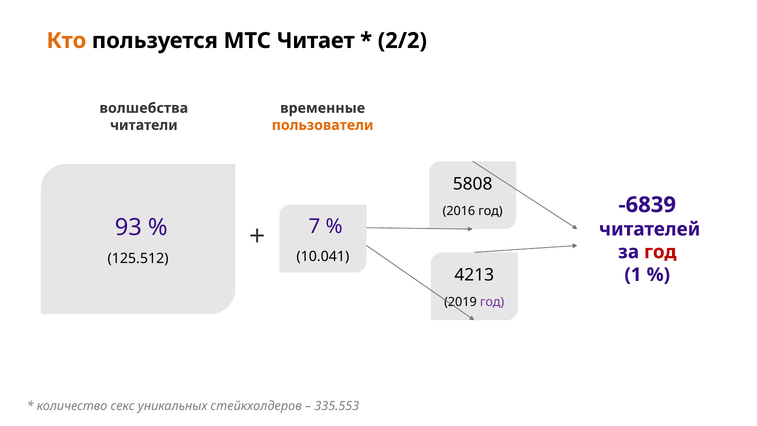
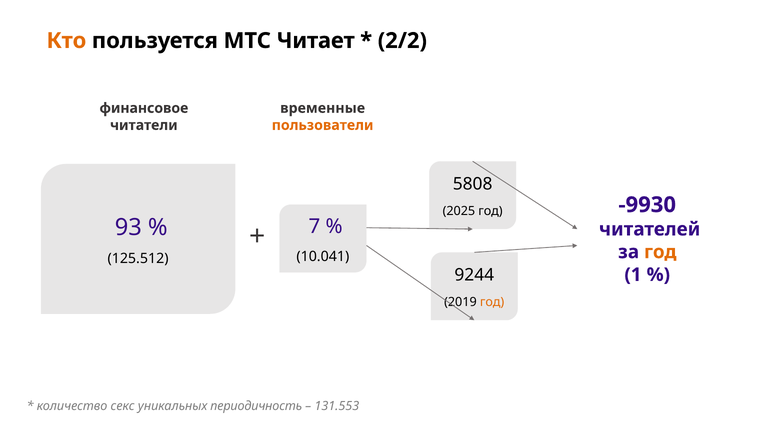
волшебства: волшебства -> финансовое
2016: 2016 -> 2025
-6839: -6839 -> -9930
год at (660, 252) colour: red -> orange
4213: 4213 -> 9244
год at (492, 302) colour: purple -> orange
стейкхолдеров: стейкхолдеров -> периодичность
335.553: 335.553 -> 131.553
